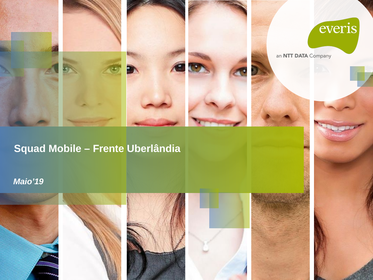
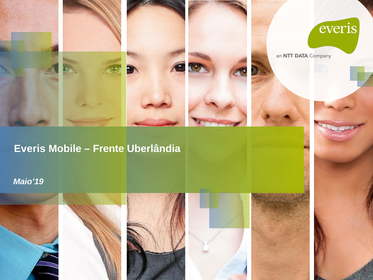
Squad: Squad -> Everis
